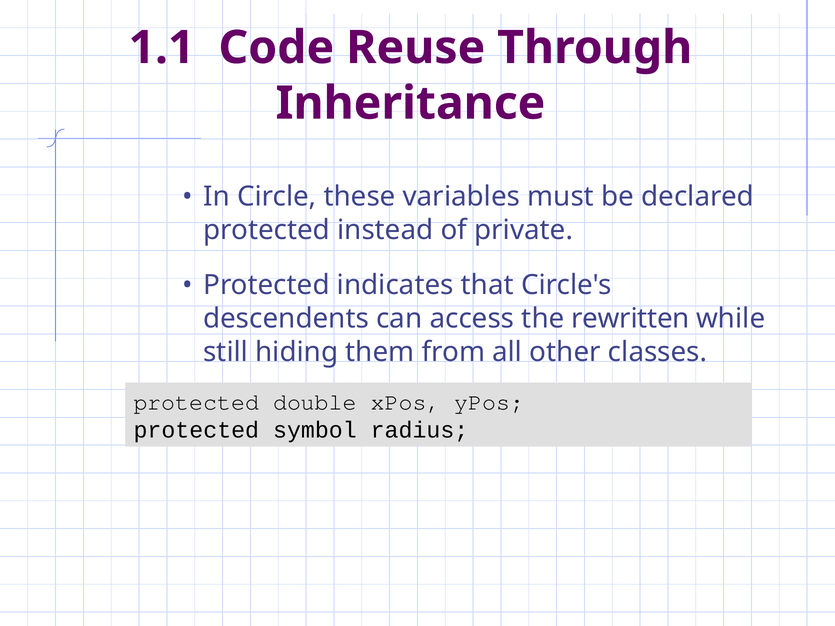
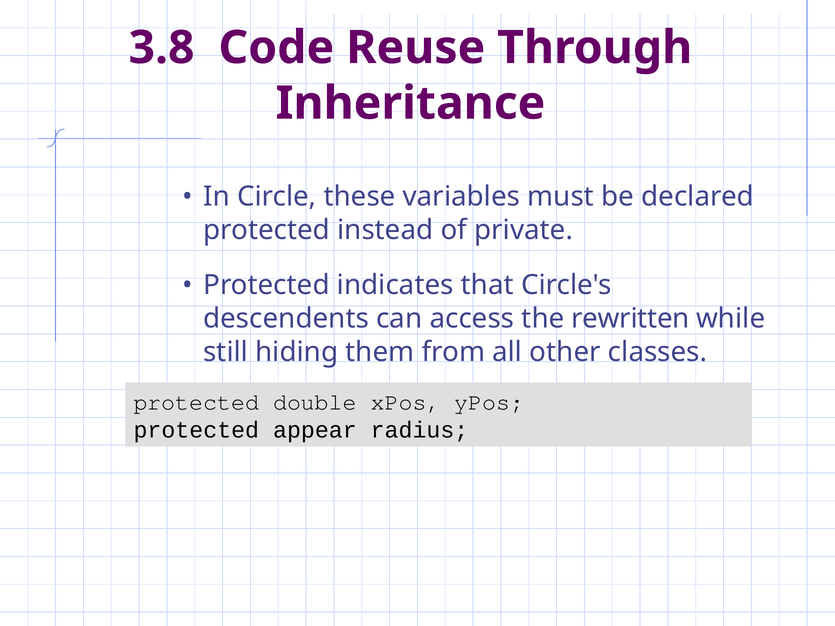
1.1: 1.1 -> 3.8
symbol: symbol -> appear
